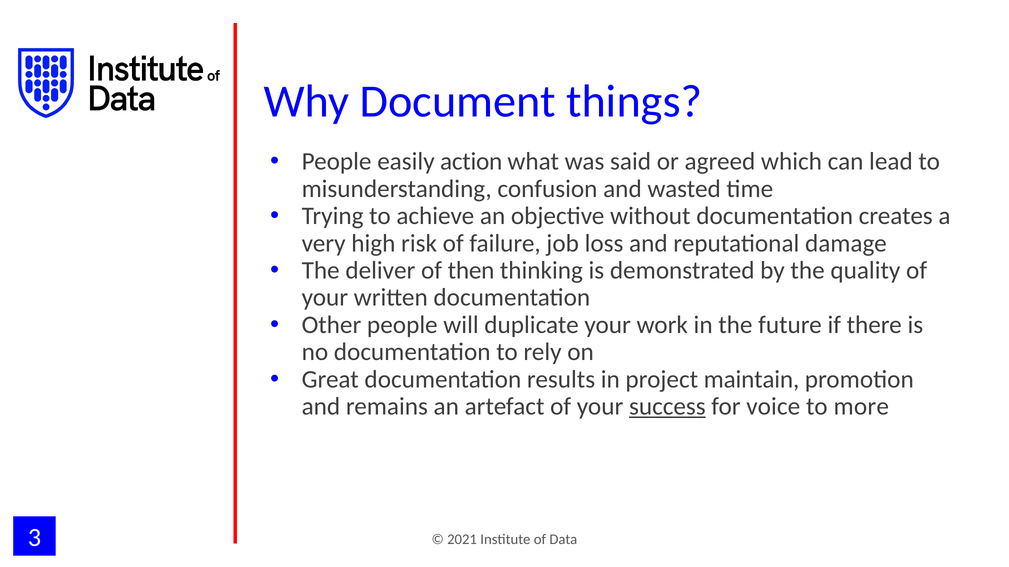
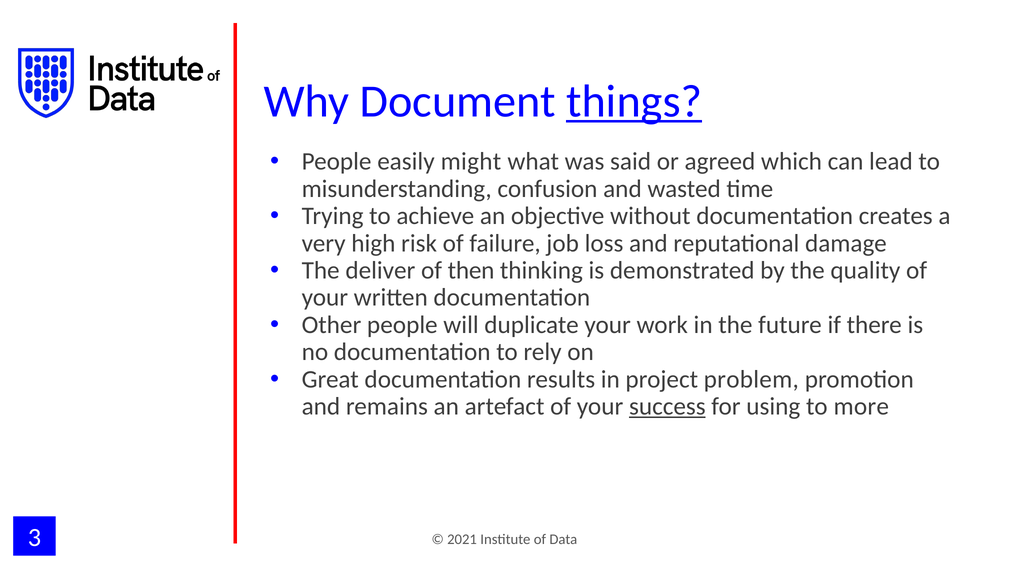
things underline: none -> present
action: action -> might
maintain: maintain -> problem
voice: voice -> using
